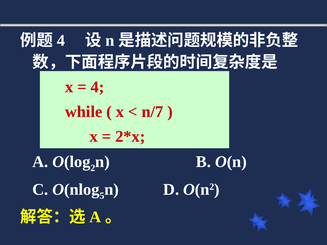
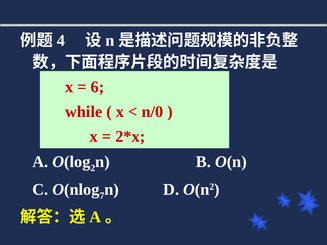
4 at (98, 87): 4 -> 6
n/7: n/7 -> n/0
5: 5 -> 7
